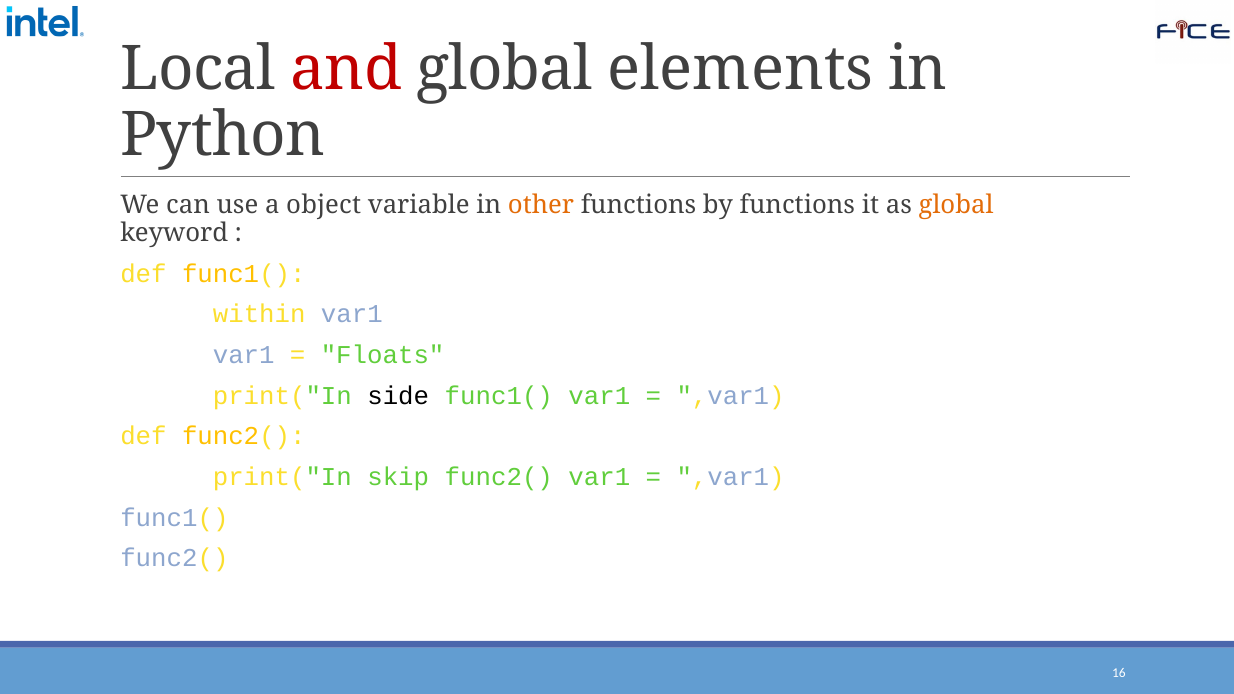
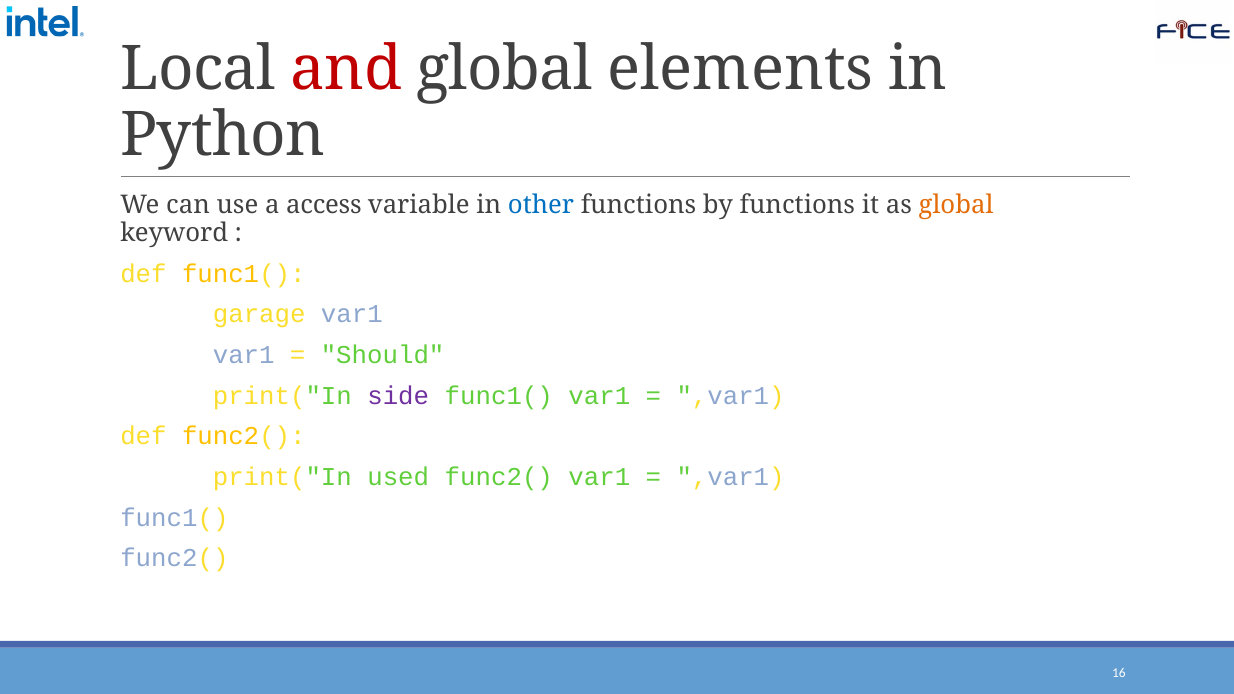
object: object -> access
other colour: orange -> blue
within: within -> garage
Floats: Floats -> Should
side colour: black -> purple
skip: skip -> used
